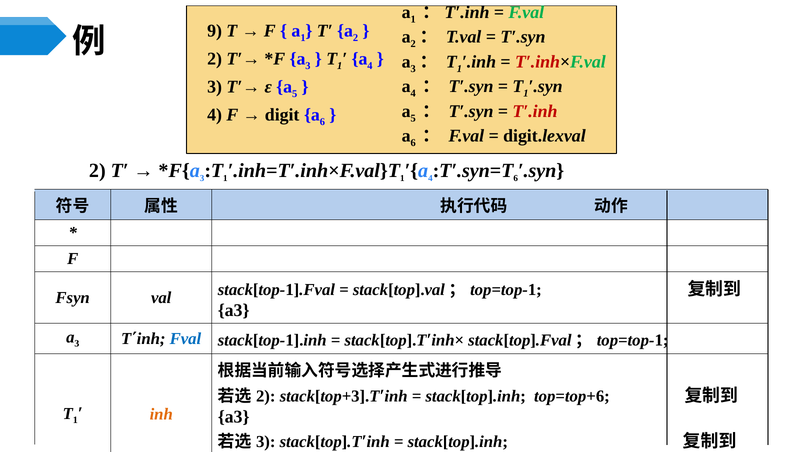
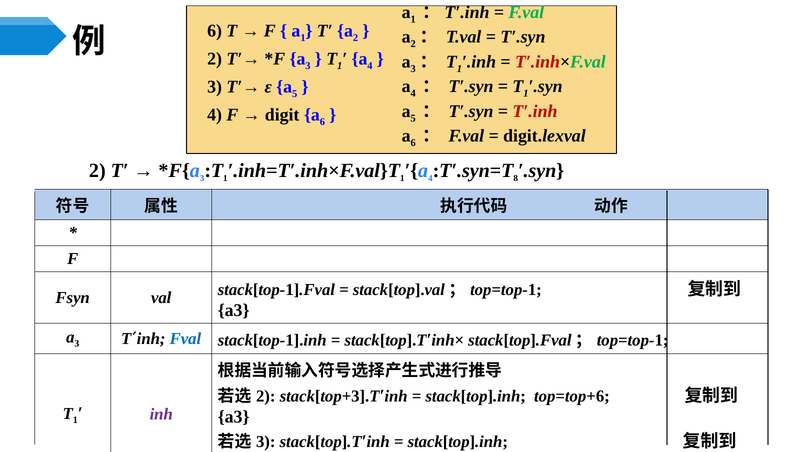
9 at (215, 31): 9 -> 6
6 at (516, 178): 6 -> 8
inh colour: orange -> purple
